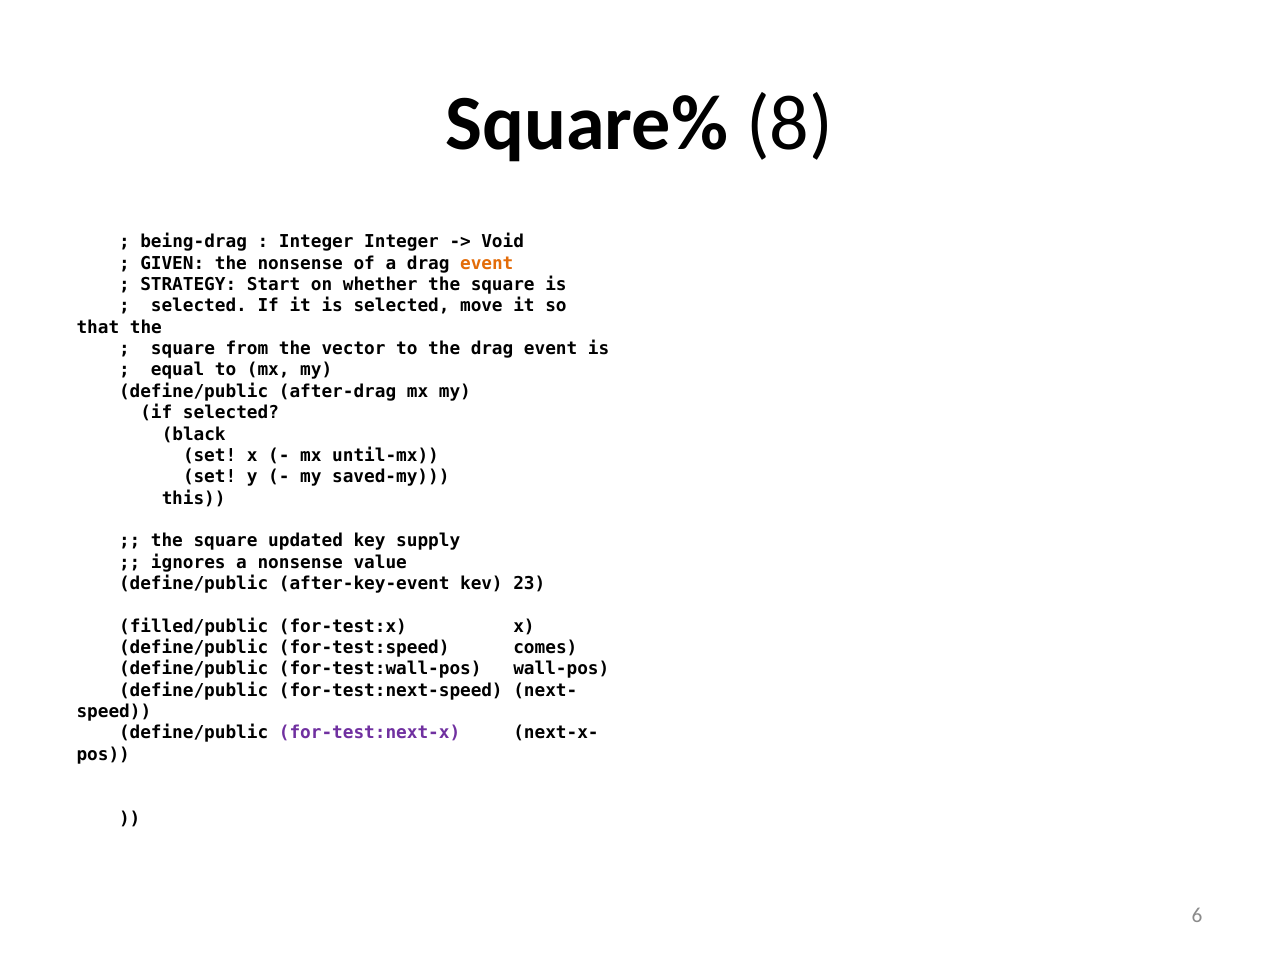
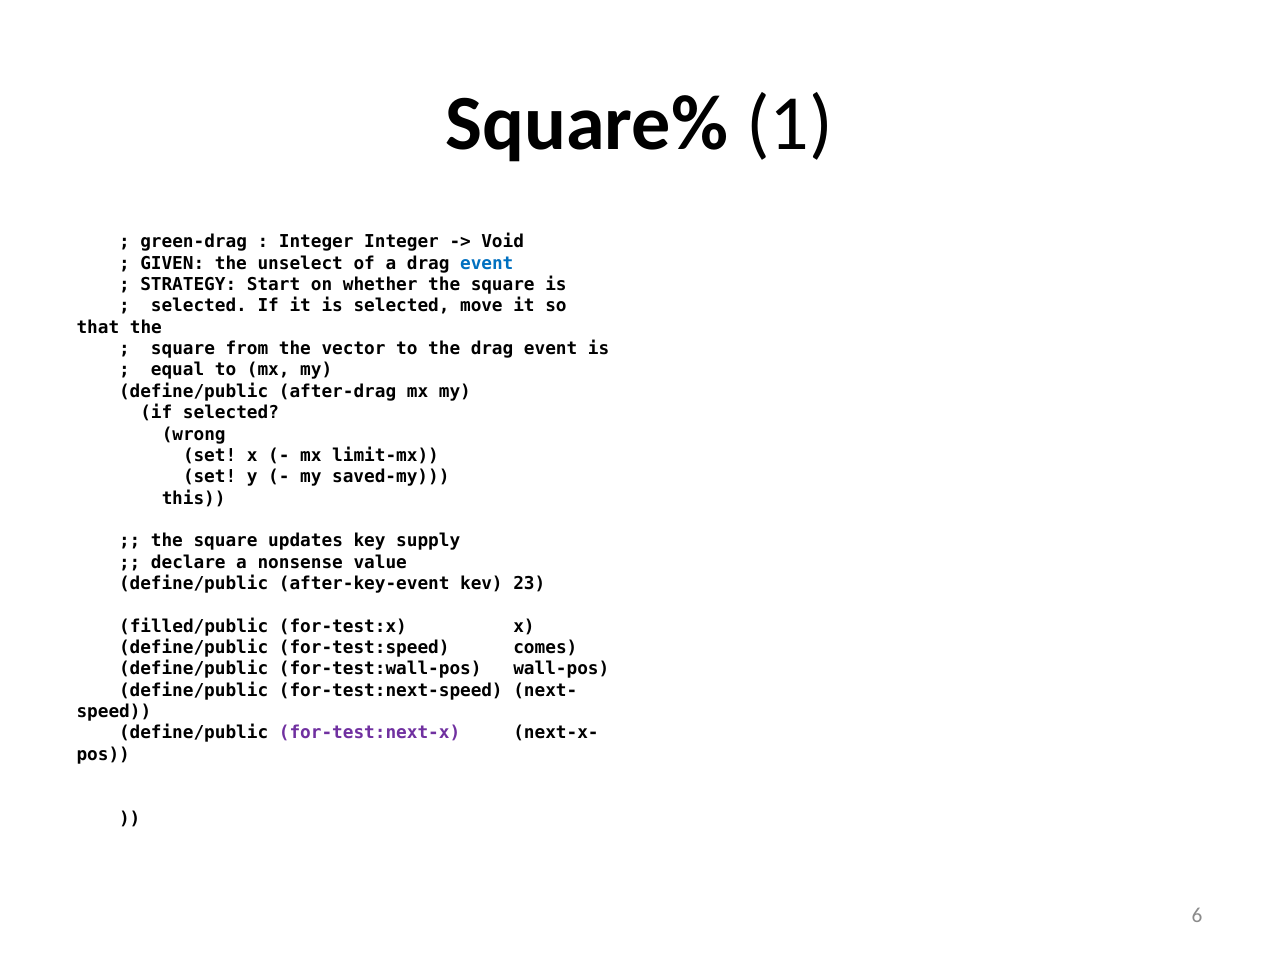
8: 8 -> 1
being-drag: being-drag -> green-drag
the nonsense: nonsense -> unselect
event at (487, 263) colour: orange -> blue
black: black -> wrong
until-mx: until-mx -> limit-mx
updated: updated -> updates
ignores: ignores -> declare
